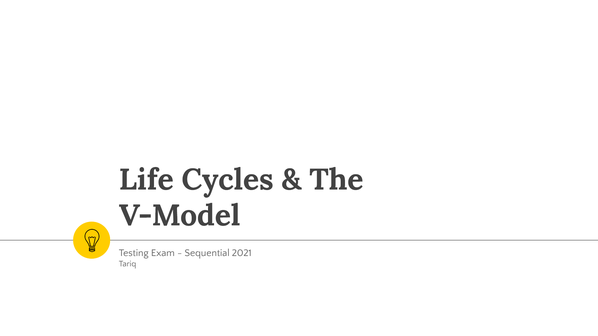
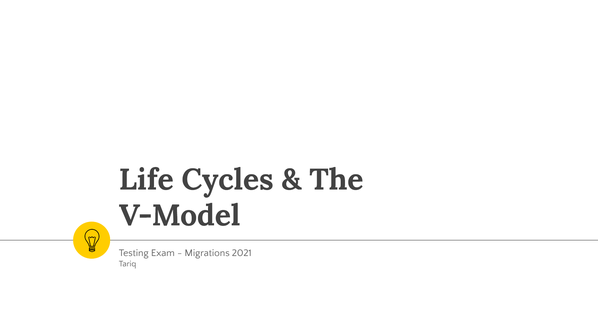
Sequential: Sequential -> Migrations
